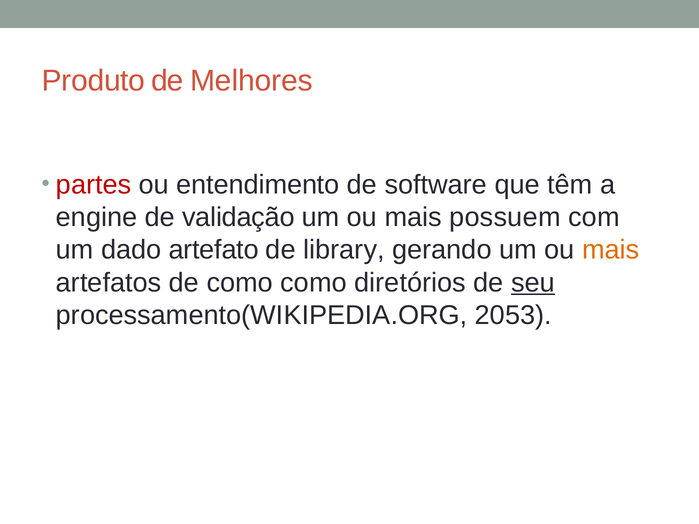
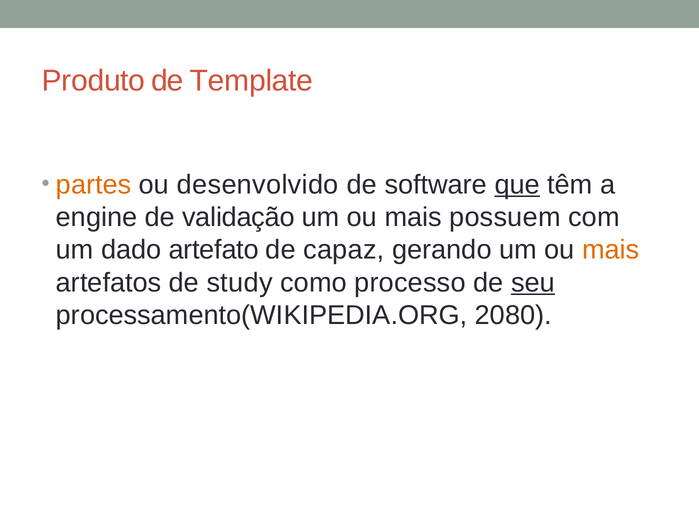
Melhores: Melhores -> Template
partes colour: red -> orange
entendimento: entendimento -> desenvolvido
que underline: none -> present
library: library -> capaz
de como: como -> study
diretórios: diretórios -> processo
2053: 2053 -> 2080
